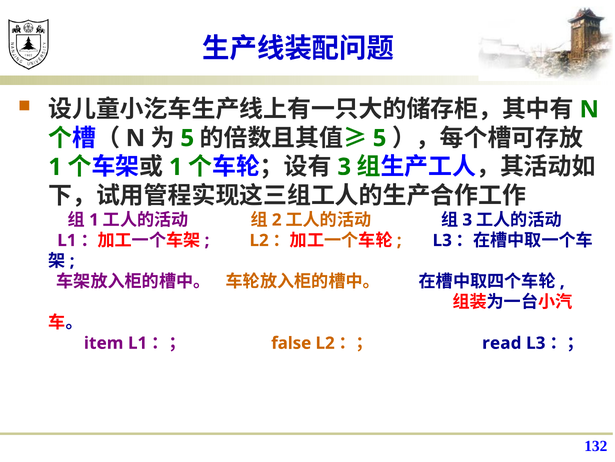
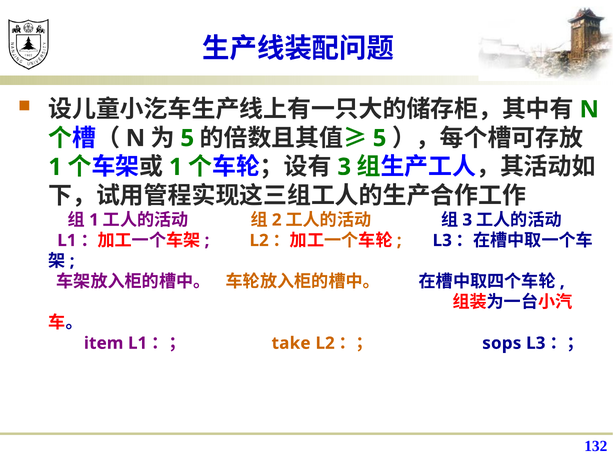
false: false -> take
read: read -> sops
